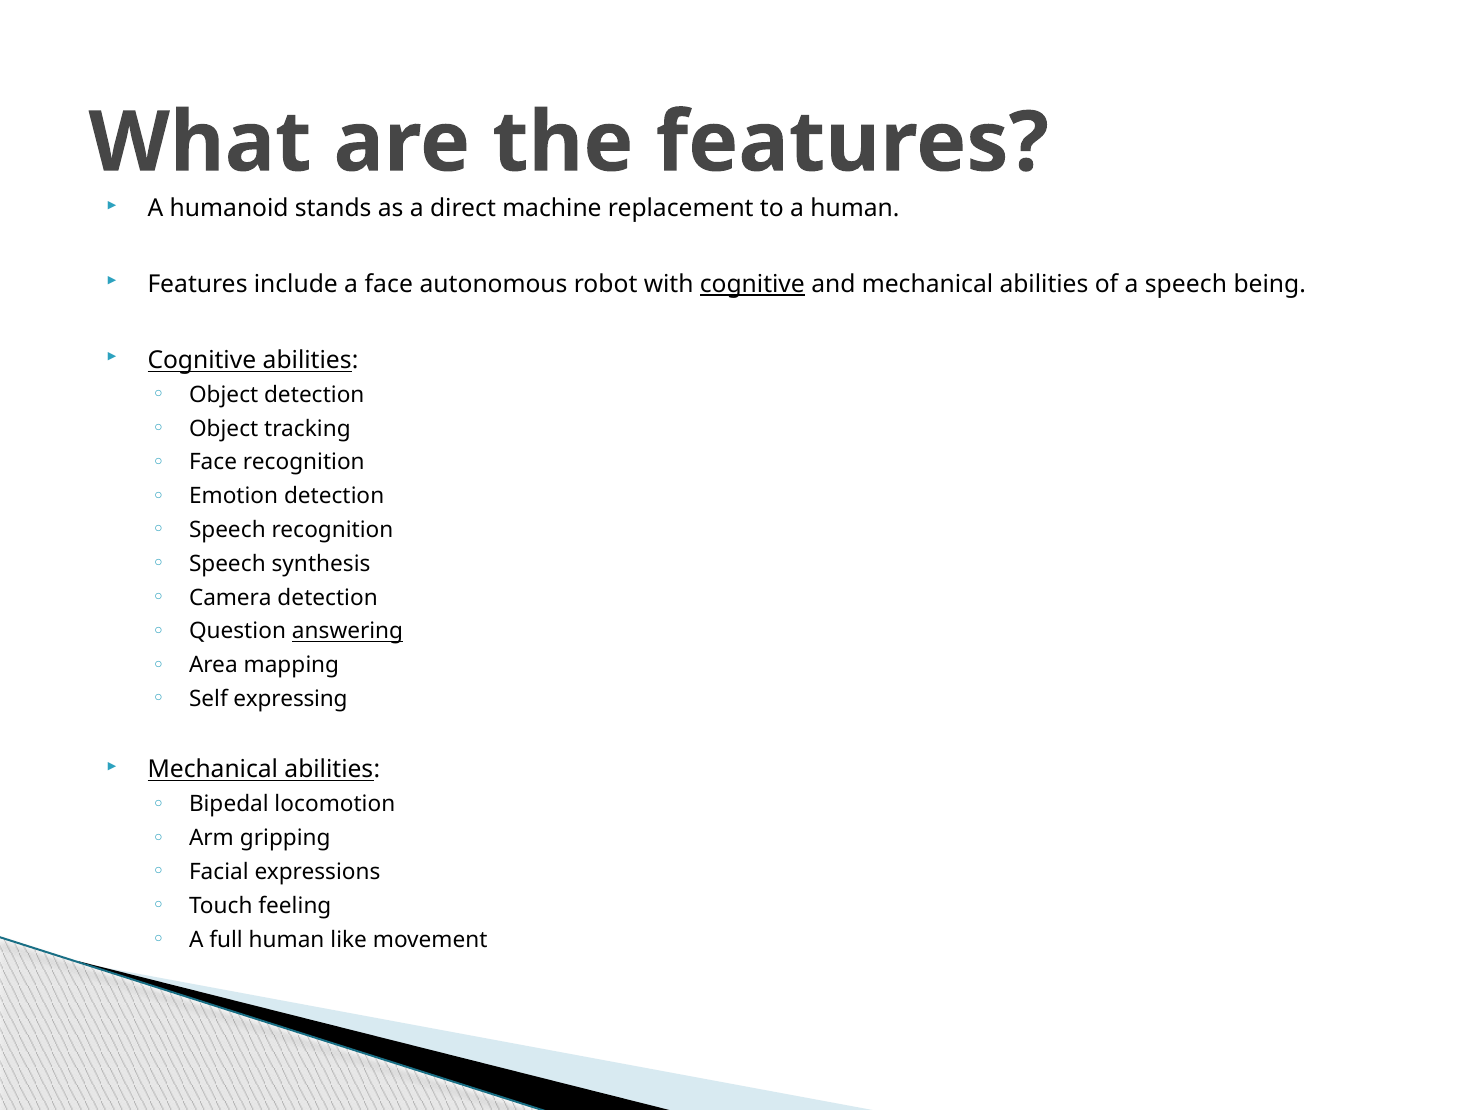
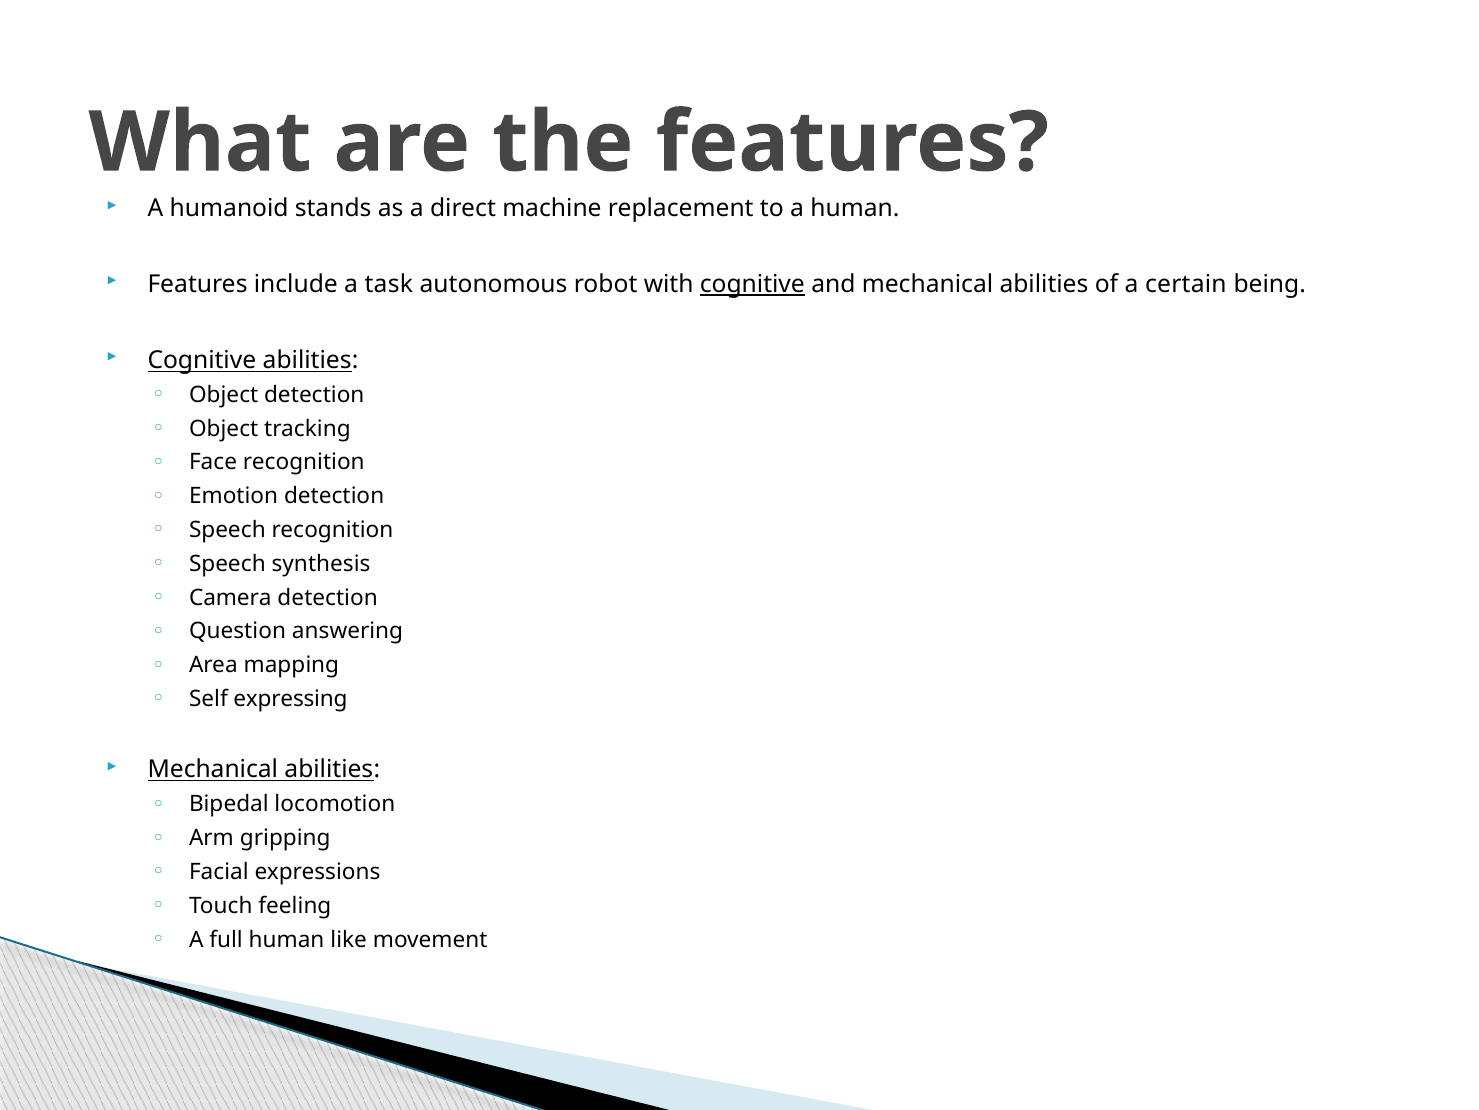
a face: face -> task
a speech: speech -> certain
answering underline: present -> none
